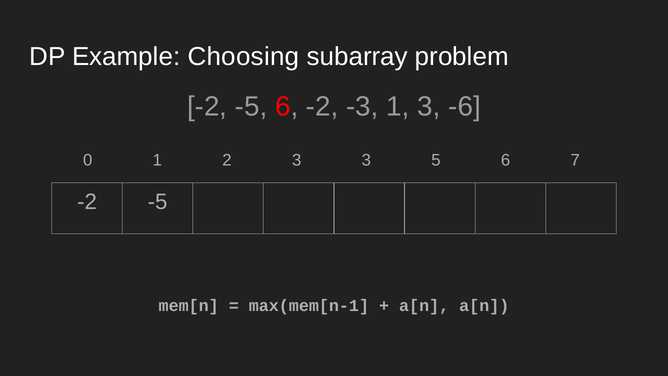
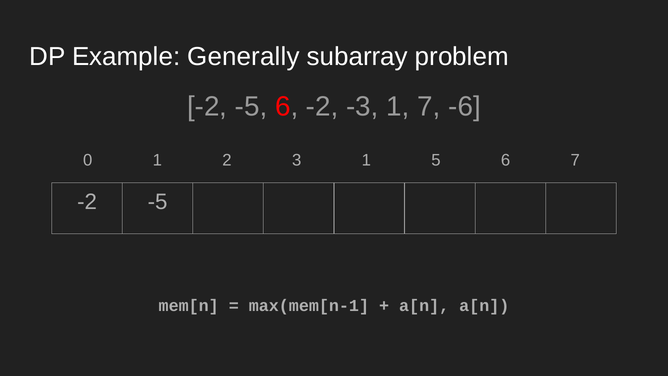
Choosing: Choosing -> Generally
1 3: 3 -> 7
3 3: 3 -> 1
